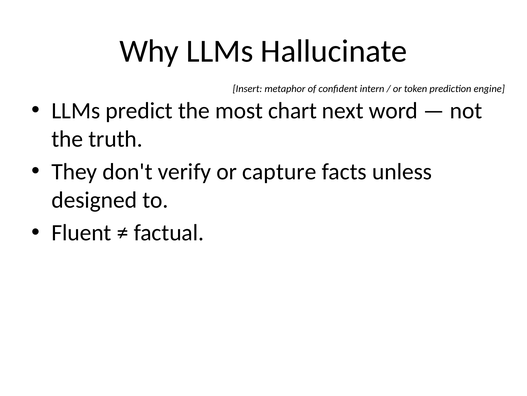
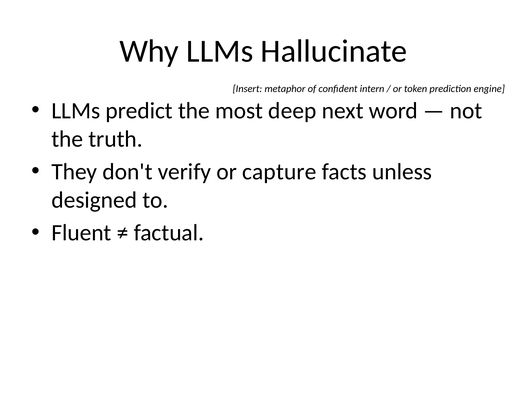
chart: chart -> deep
